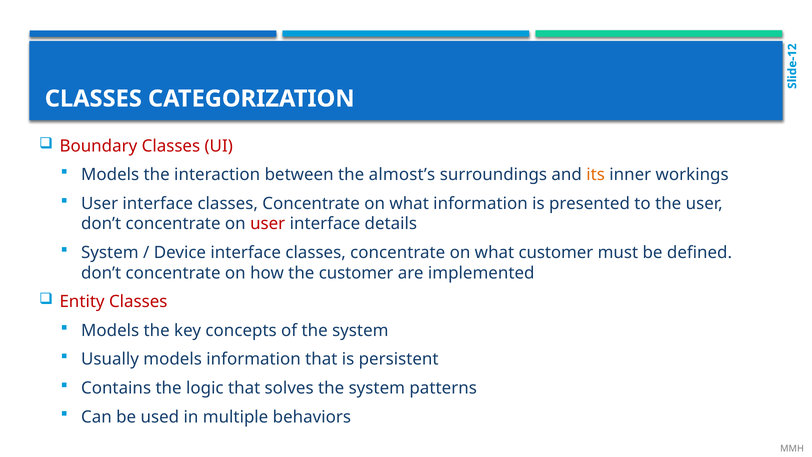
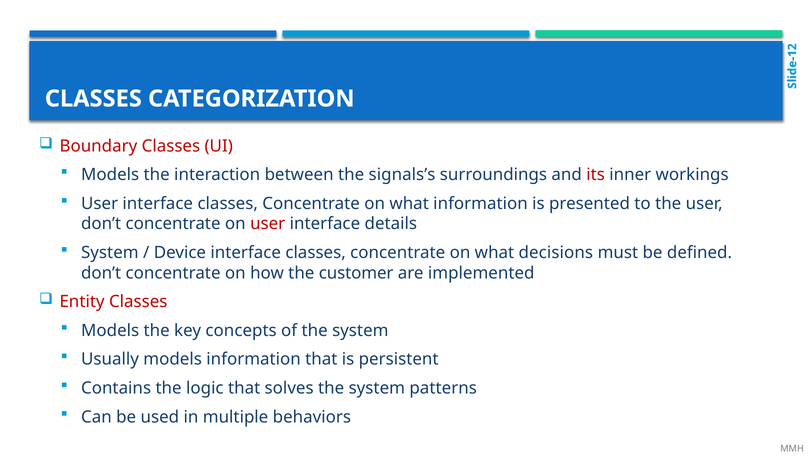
almost’s: almost’s -> signals’s
its colour: orange -> red
what customer: customer -> decisions
